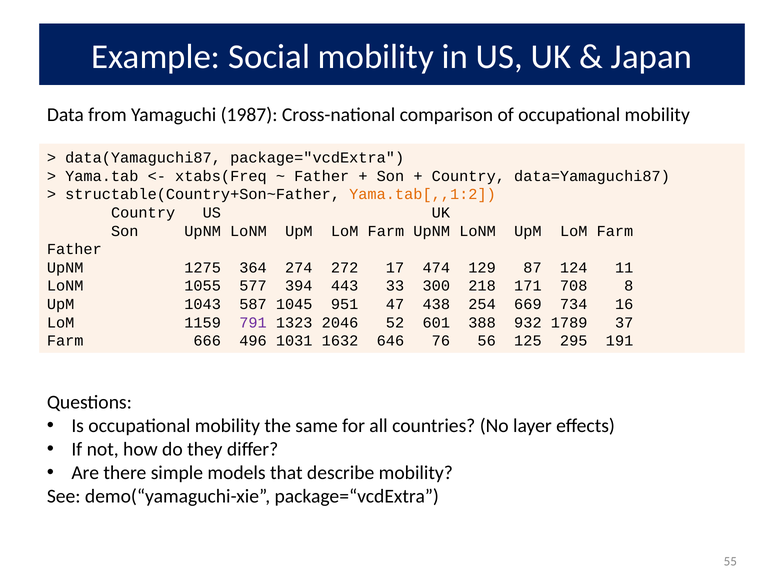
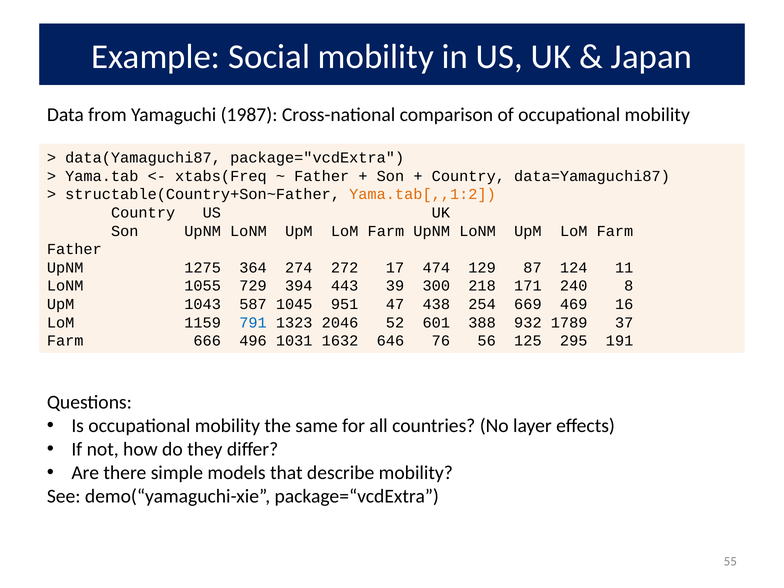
577: 577 -> 729
33: 33 -> 39
708: 708 -> 240
734: 734 -> 469
791 colour: purple -> blue
